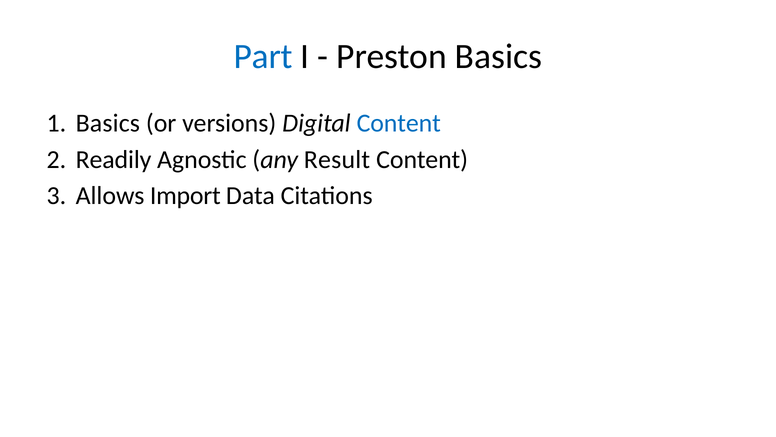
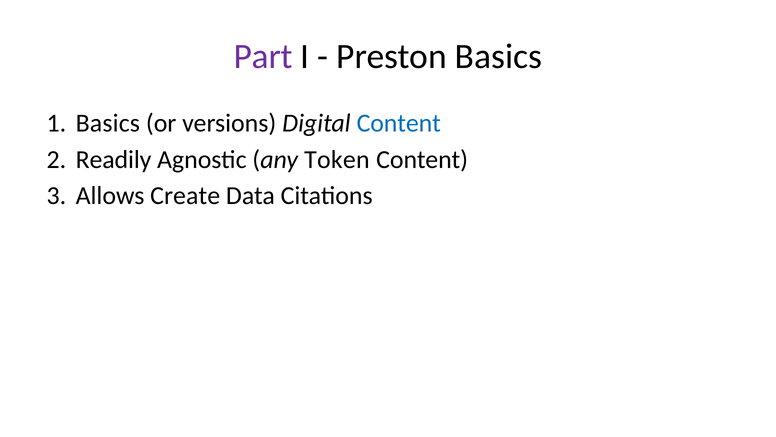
Part colour: blue -> purple
Result: Result -> Token
Import: Import -> Create
